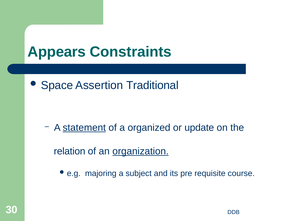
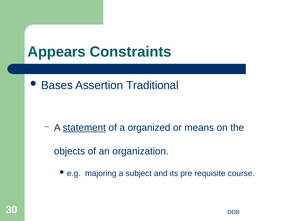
Space: Space -> Bases
update: update -> means
relation: relation -> objects
organization underline: present -> none
